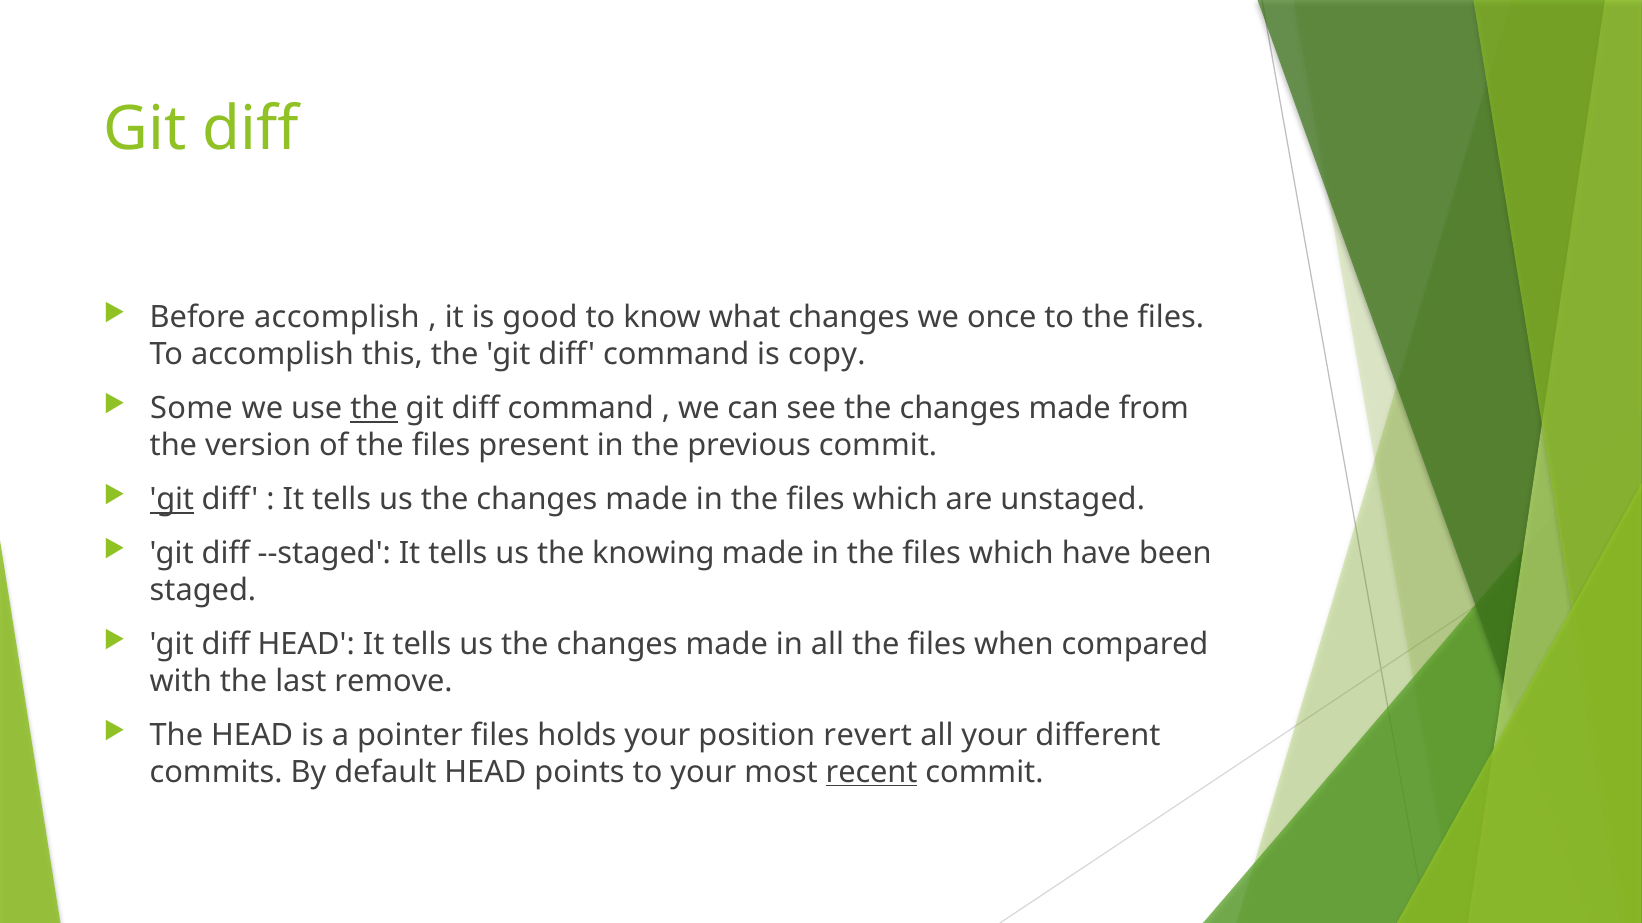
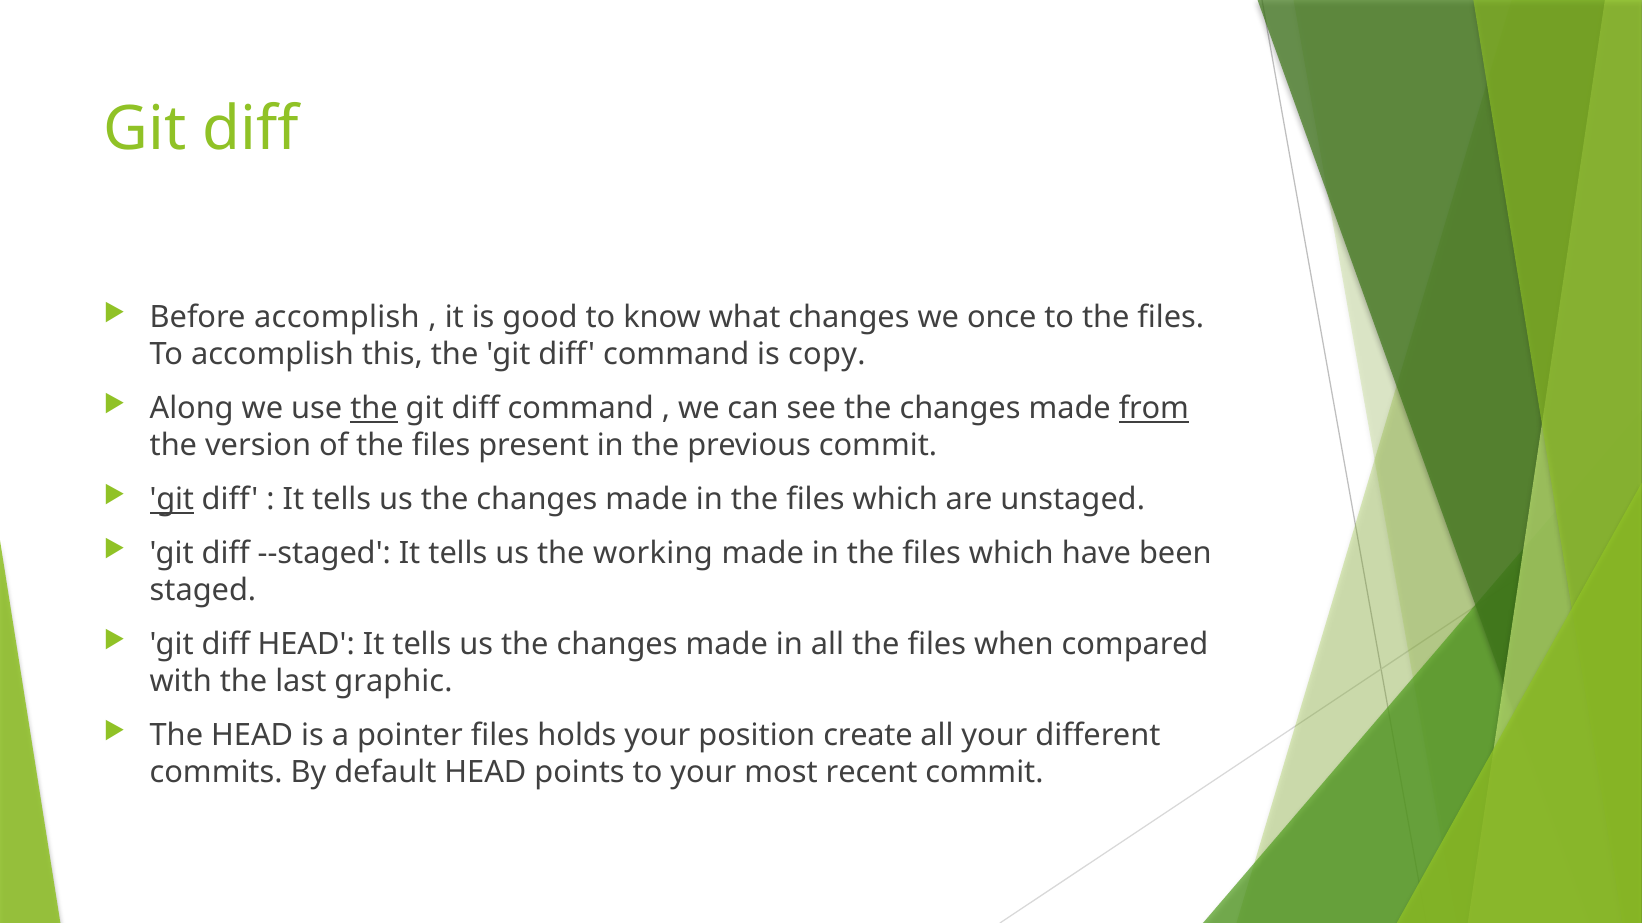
Some: Some -> Along
from underline: none -> present
knowing: knowing -> working
remove: remove -> graphic
revert: revert -> create
recent underline: present -> none
